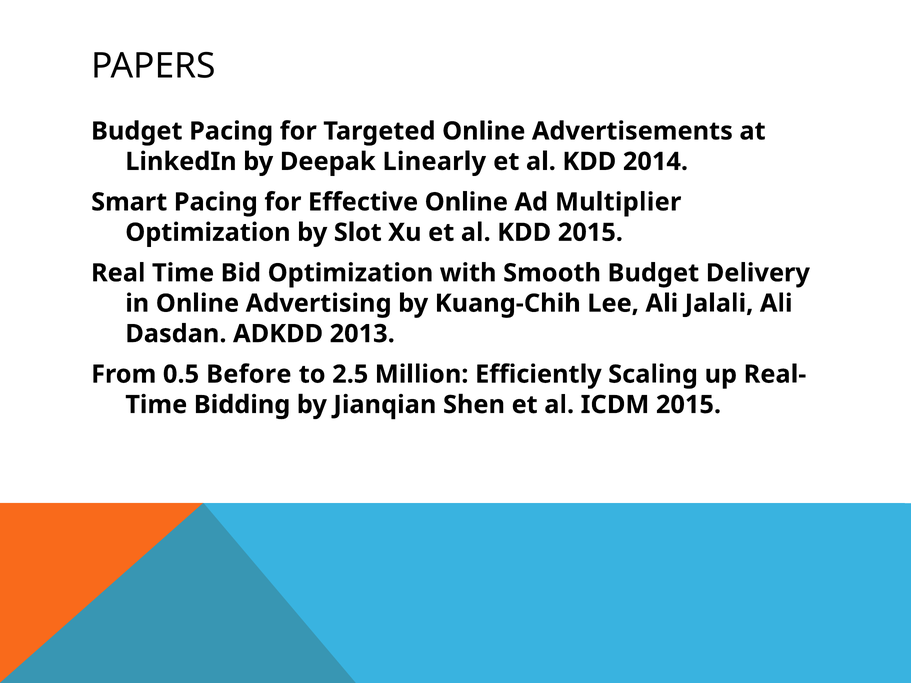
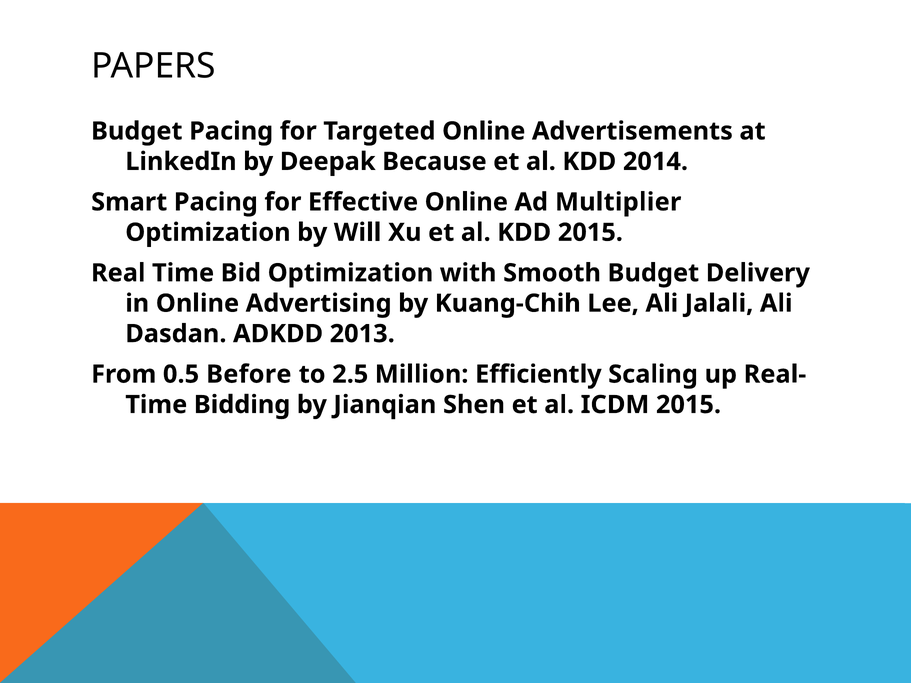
Linearly: Linearly -> Because
Slot: Slot -> Will
